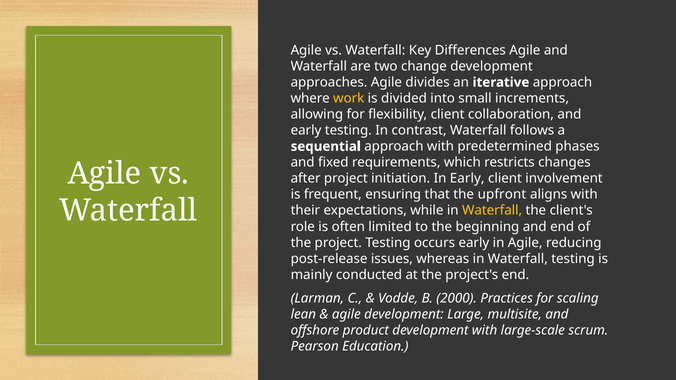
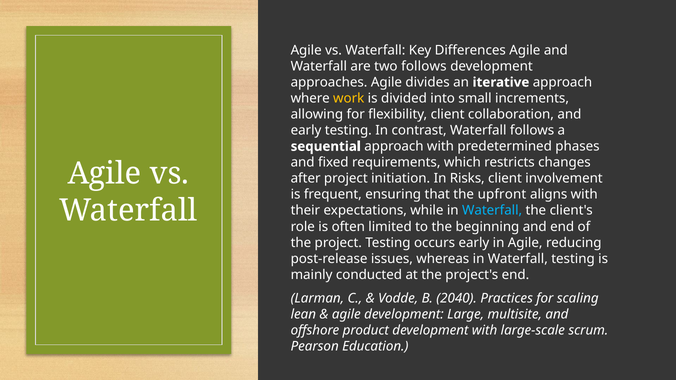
two change: change -> follows
In Early: Early -> Risks
Waterfall at (492, 211) colour: yellow -> light blue
2000: 2000 -> 2040
